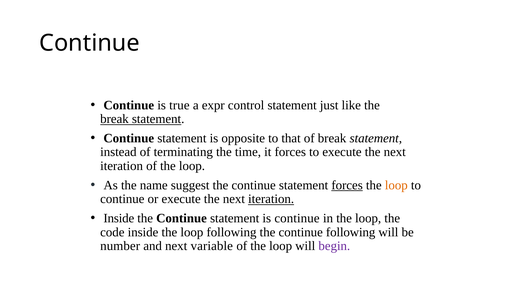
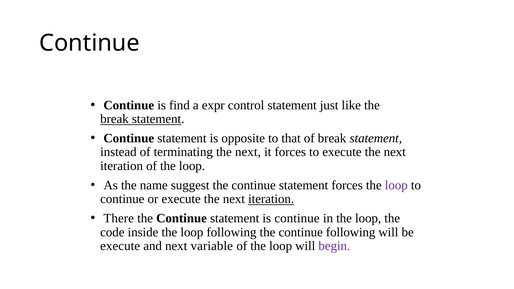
true: true -> find
terminating the time: time -> next
forces at (347, 185) underline: present -> none
loop at (396, 185) colour: orange -> purple
Inside at (119, 218): Inside -> There
number at (120, 246): number -> execute
